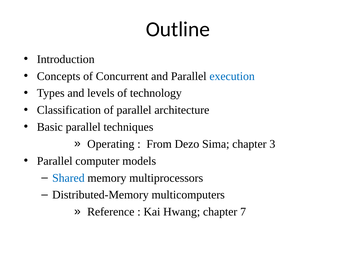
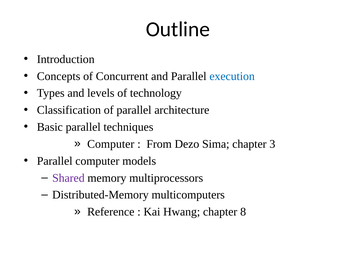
Operating at (111, 144): Operating -> Computer
Shared colour: blue -> purple
7: 7 -> 8
